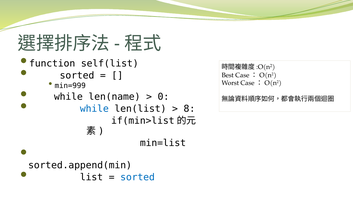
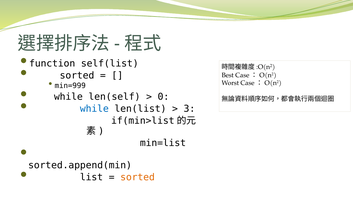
len(name: len(name -> len(self
8: 8 -> 3
sorted at (138, 178) colour: blue -> orange
